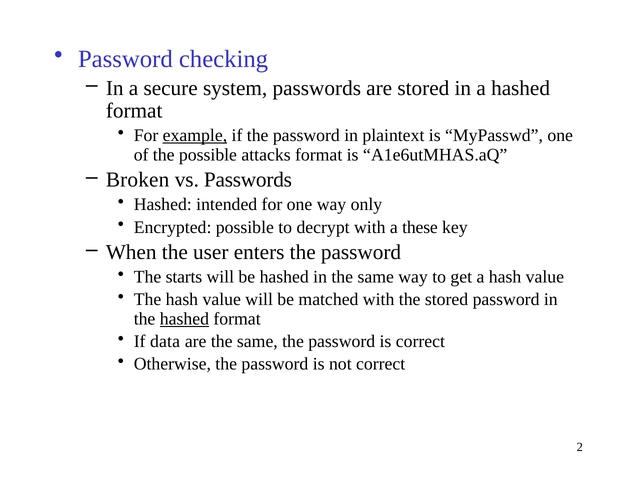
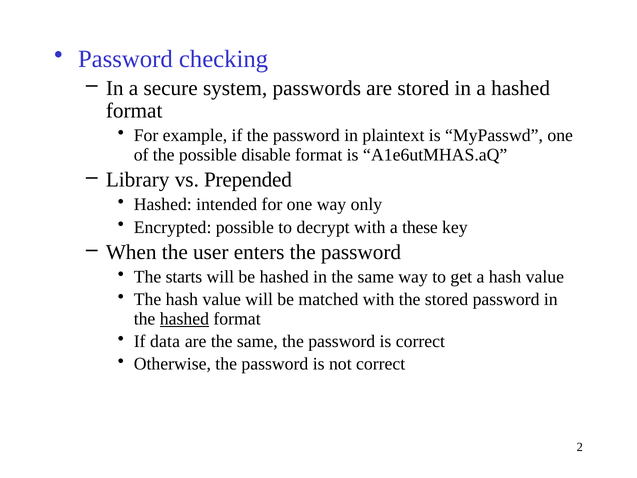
example underline: present -> none
attacks: attacks -> disable
Broken: Broken -> Library
vs Passwords: Passwords -> Prepended
